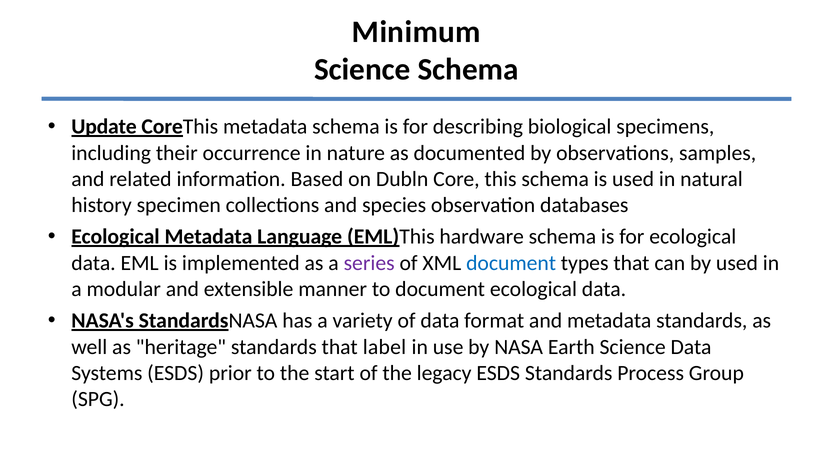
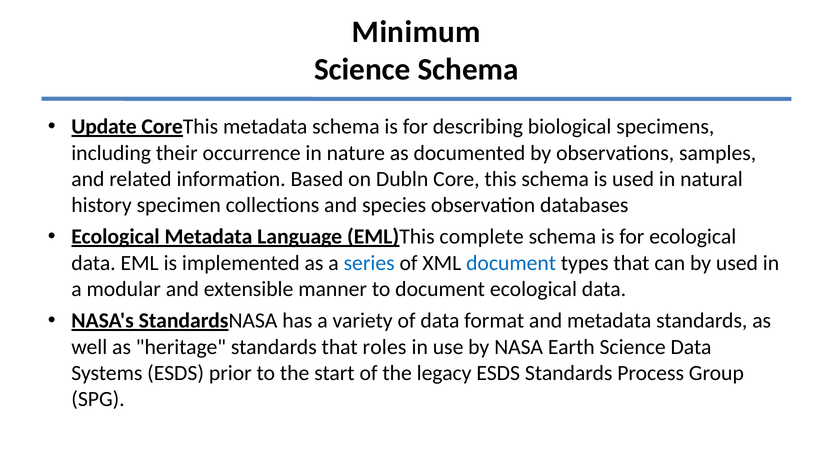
hardware: hardware -> complete
series colour: purple -> blue
label: label -> roles
